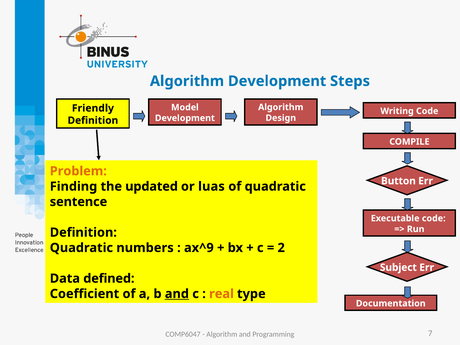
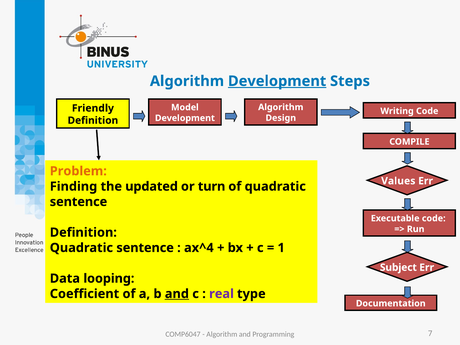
Development at (277, 81) underline: none -> present
Button: Button -> Values
luas: luas -> turn
numbers at (145, 248): numbers -> sentence
ax^9: ax^9 -> ax^4
2: 2 -> 1
defined: defined -> looping
real colour: orange -> purple
